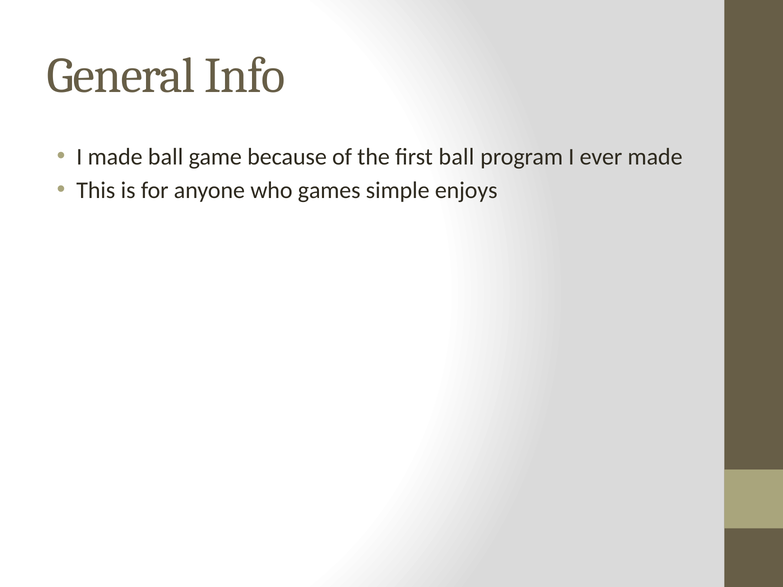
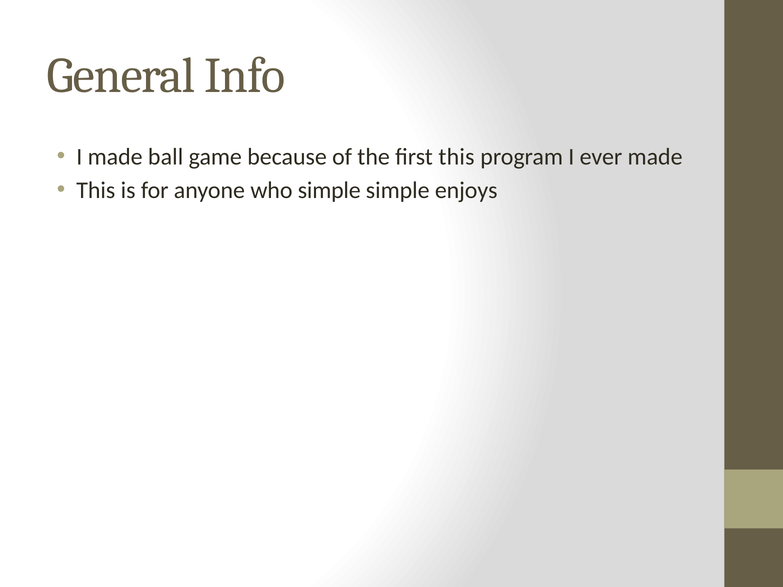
first ball: ball -> this
who games: games -> simple
